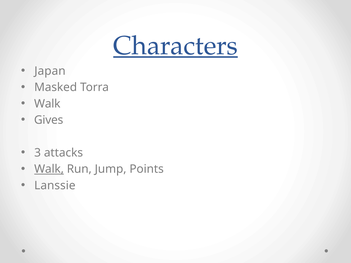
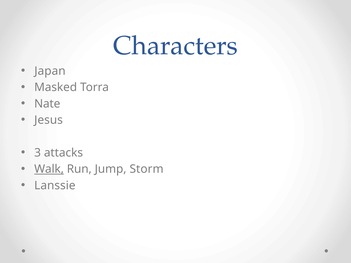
Characters underline: present -> none
Walk at (47, 104): Walk -> Nate
Gives: Gives -> Jesus
Points: Points -> Storm
